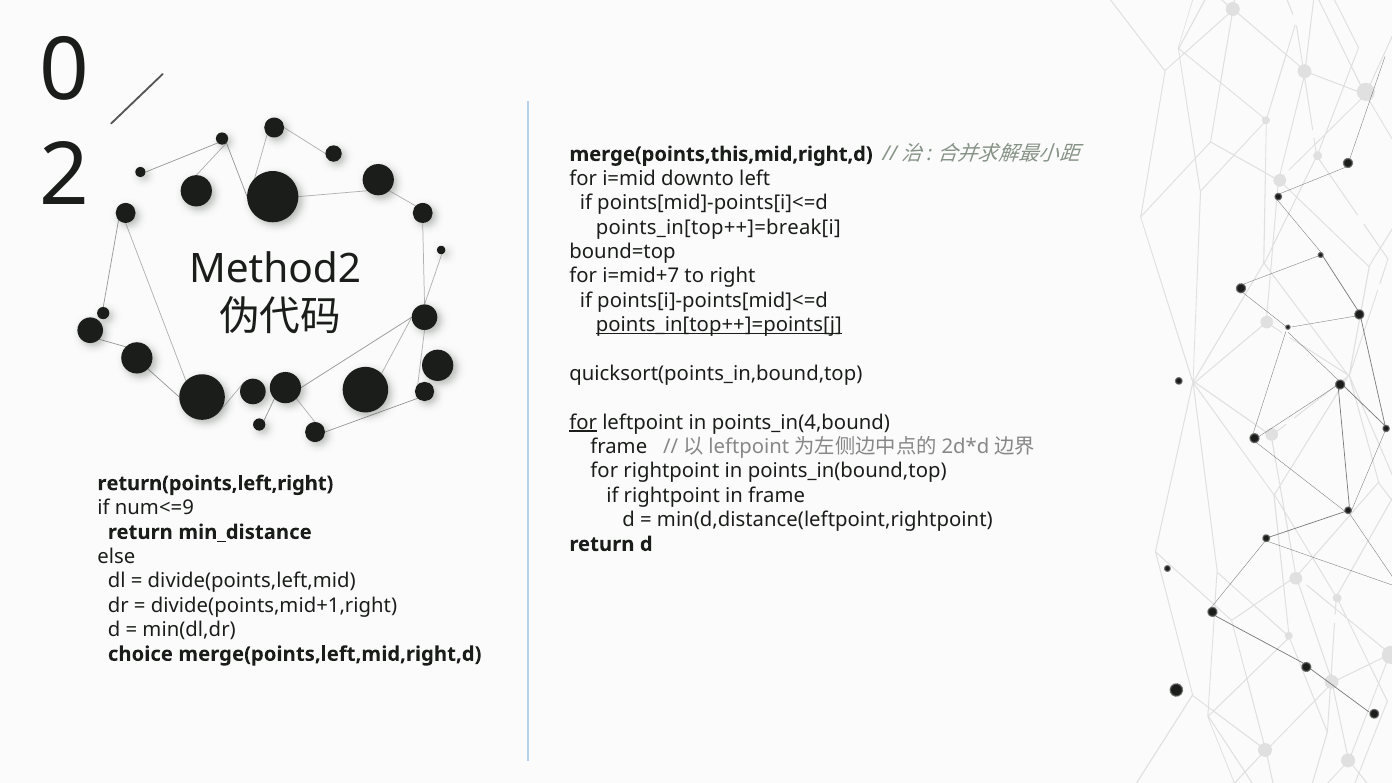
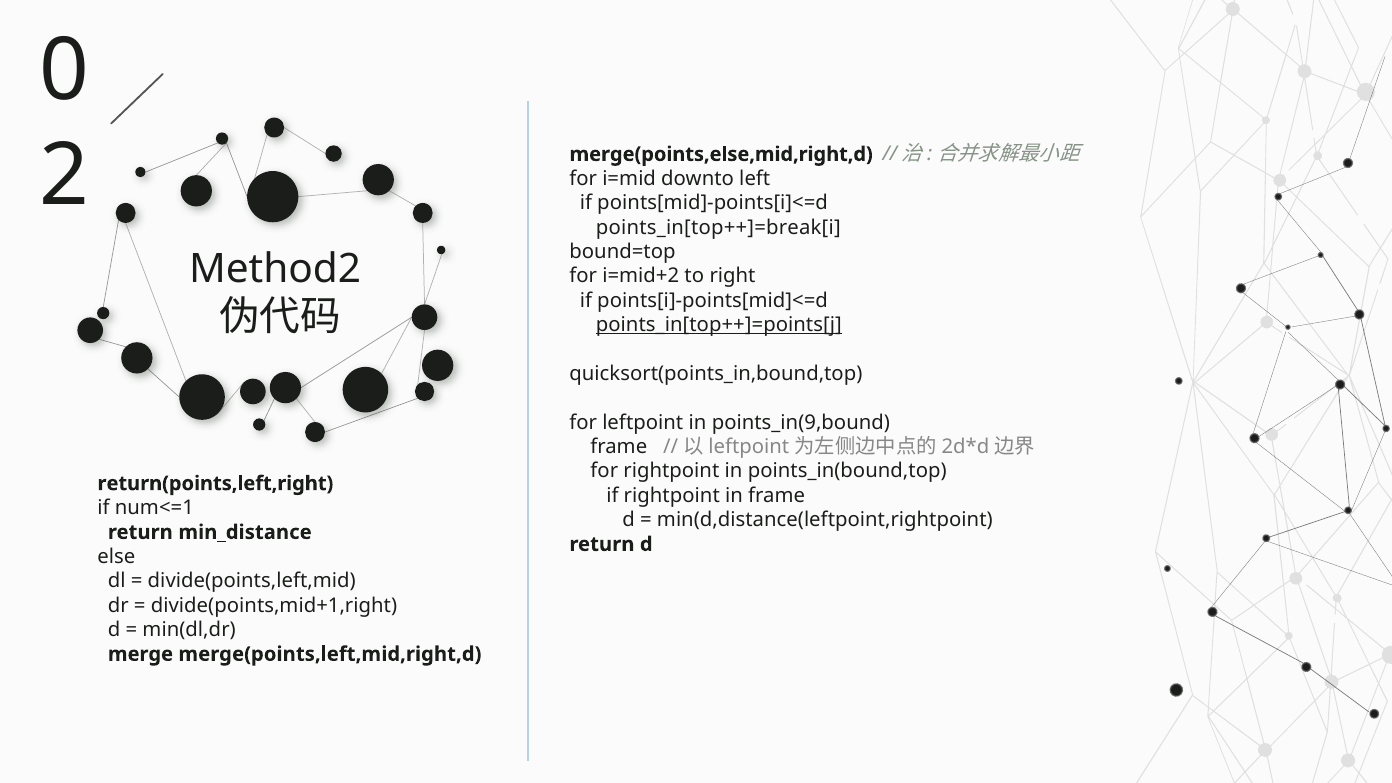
merge(points,this,mid,right,d: merge(points,this,mid,right,d -> merge(points,else,mid,right,d
i=mid+7: i=mid+7 -> i=mid+2
for at (583, 422) underline: present -> none
points_in(4,bound: points_in(4,bound -> points_in(9,bound
num<=9: num<=9 -> num<=1
choice: choice -> merge
